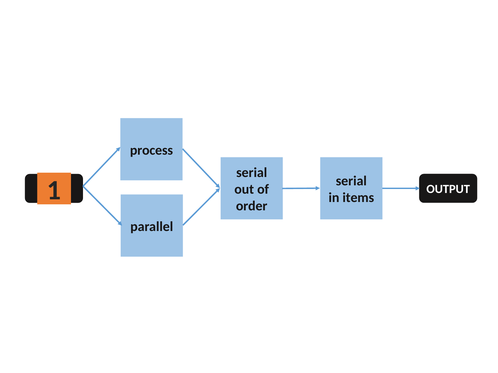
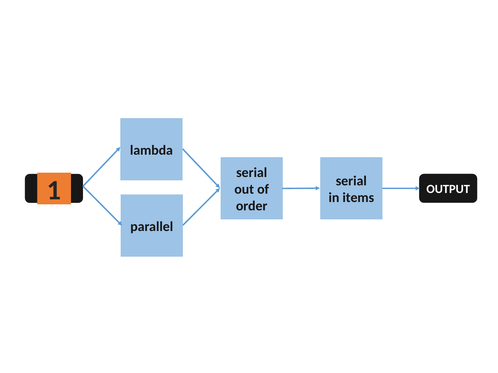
process: process -> lambda
